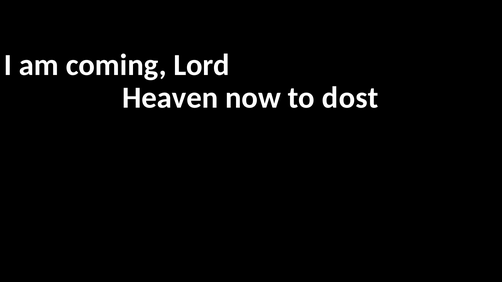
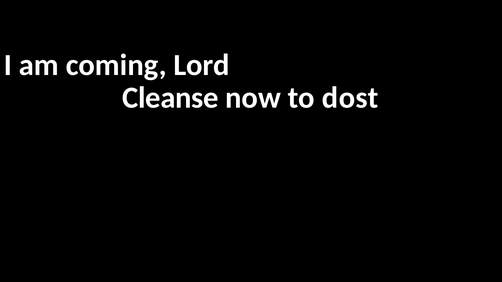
Heaven: Heaven -> Cleanse
